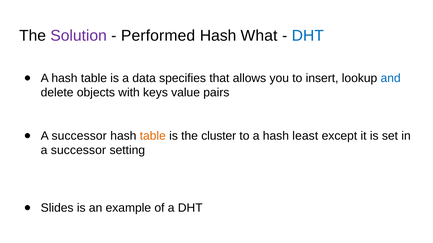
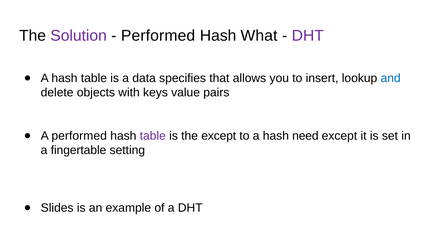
DHT at (308, 36) colour: blue -> purple
successor at (79, 136): successor -> performed
table at (153, 136) colour: orange -> purple
the cluster: cluster -> except
least: least -> need
successor at (78, 151): successor -> fingertable
